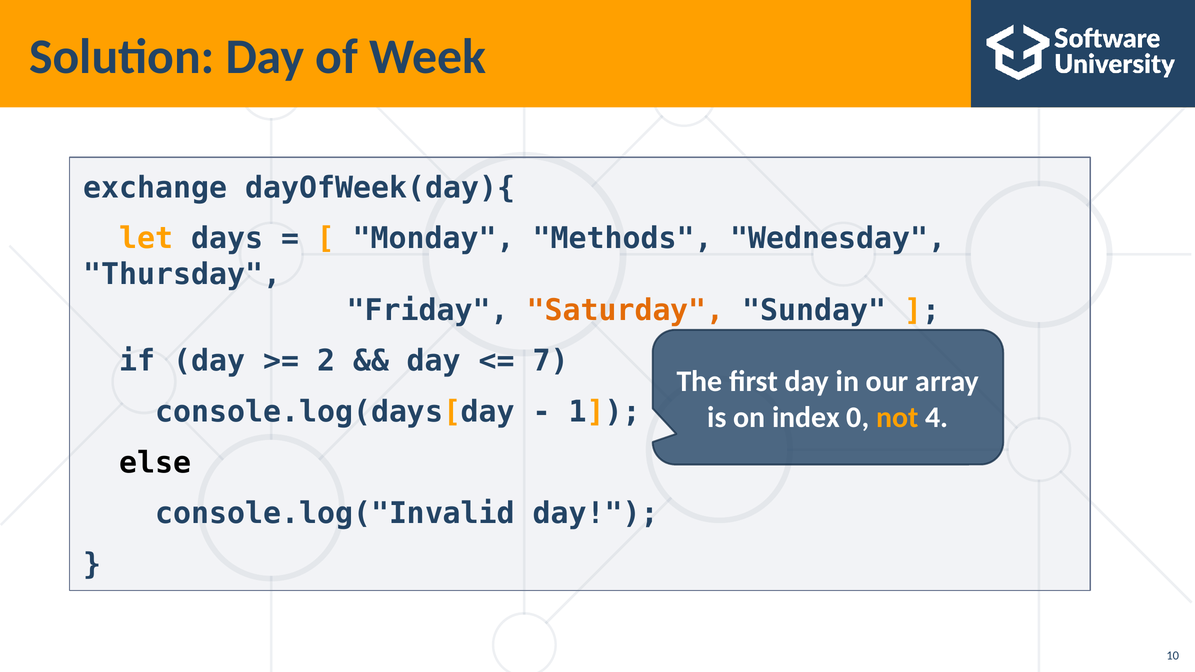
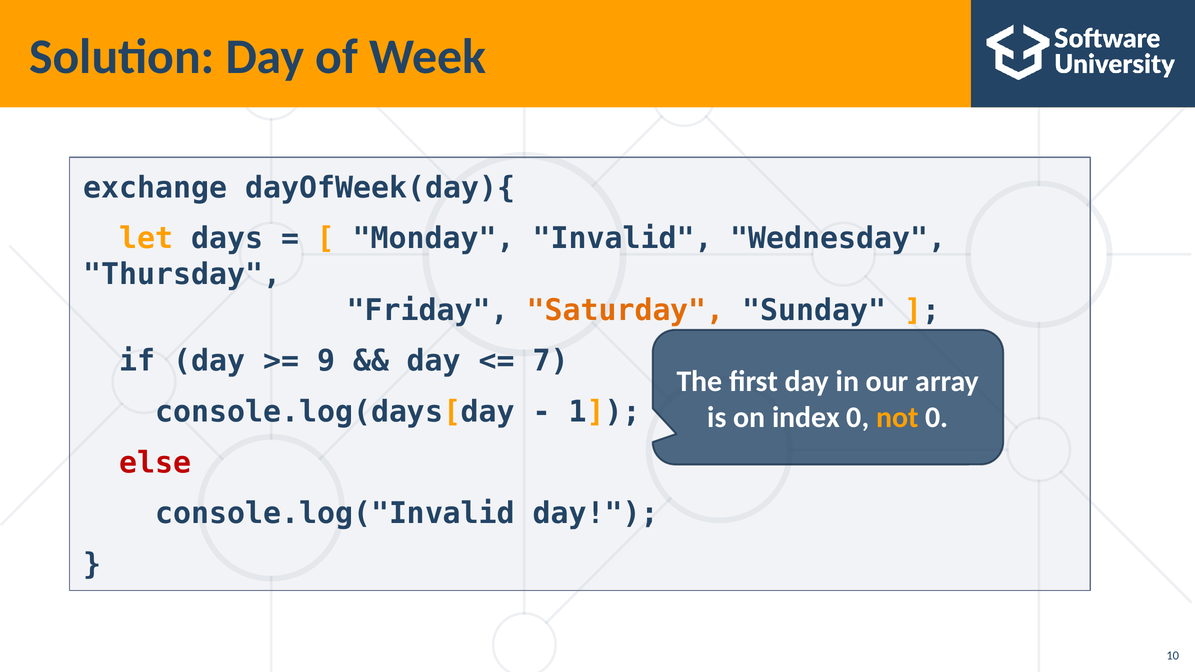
Methods: Methods -> Invalid
2: 2 -> 9
not 4: 4 -> 0
else colour: black -> red
